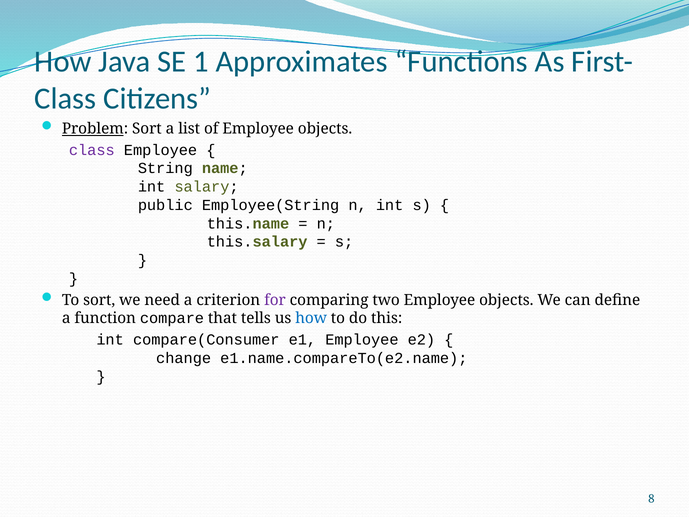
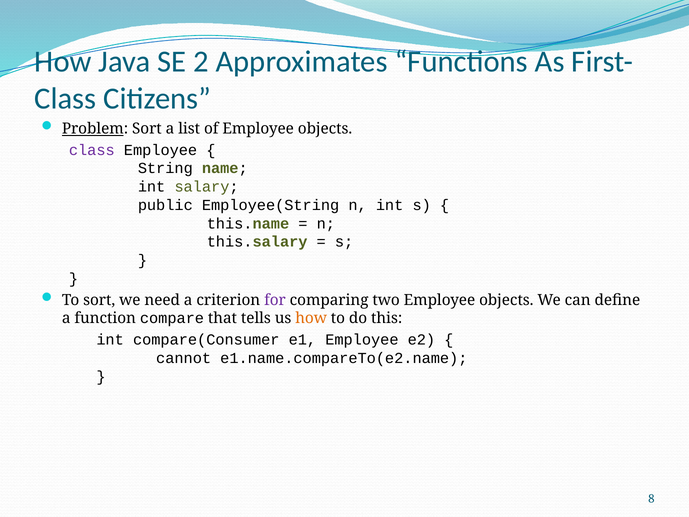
1: 1 -> 2
how at (311, 318) colour: blue -> orange
change: change -> cannot
